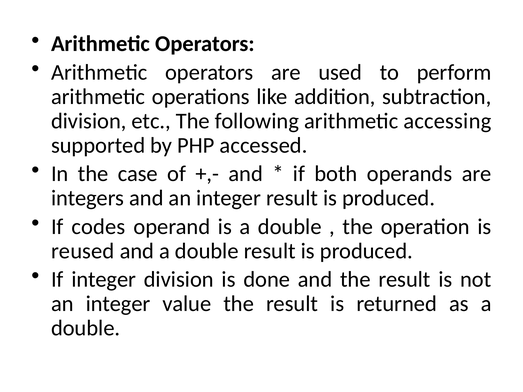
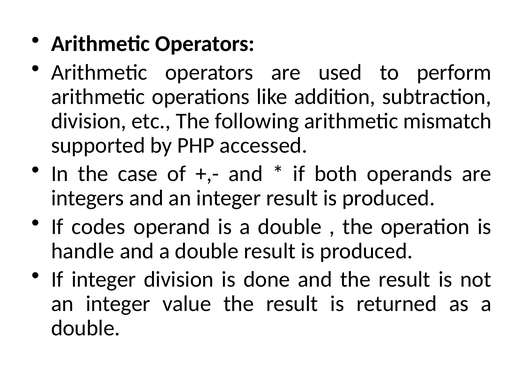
accessing: accessing -> mismatch
reused: reused -> handle
